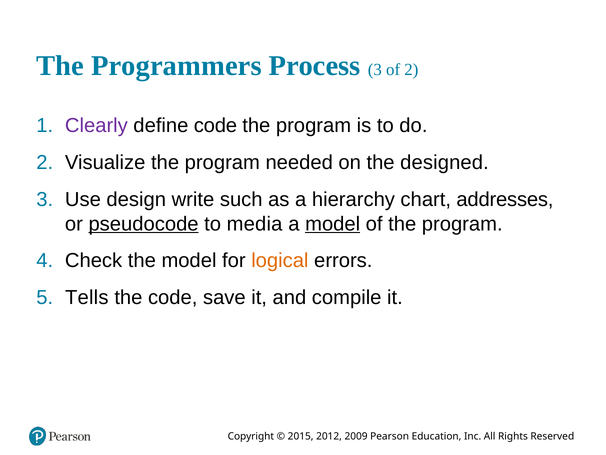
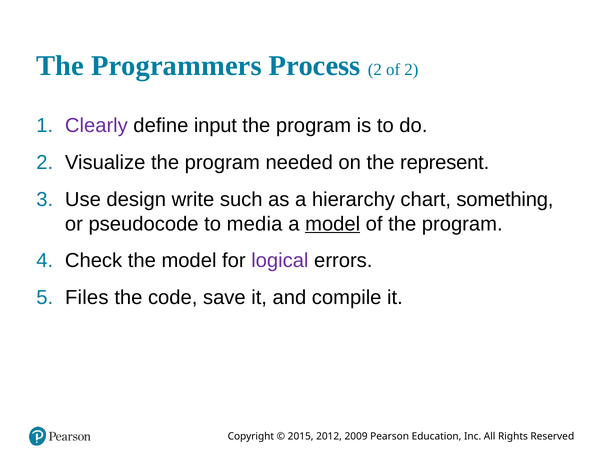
Process 3: 3 -> 2
define code: code -> input
designed: designed -> represent
addresses: addresses -> something
pseudocode underline: present -> none
logical colour: orange -> purple
Tells: Tells -> Files
